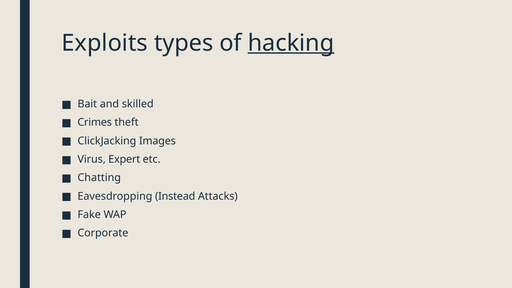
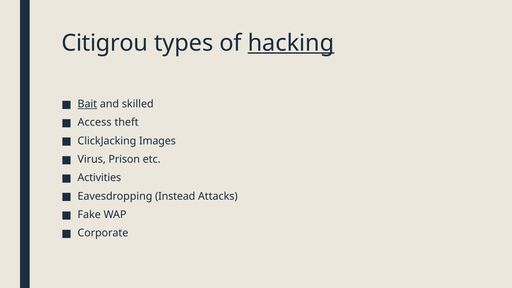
Exploits: Exploits -> Citigrou
Bait underline: none -> present
Crimes: Crimes -> Access
Expert: Expert -> Prison
Chatting: Chatting -> Activities
